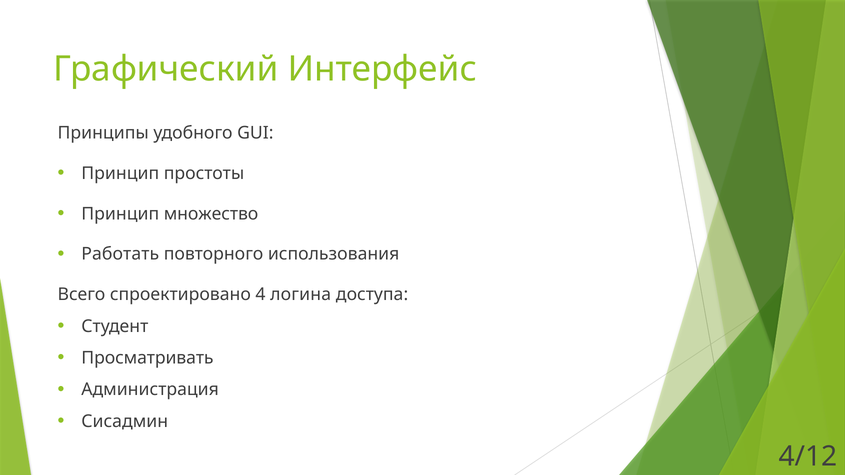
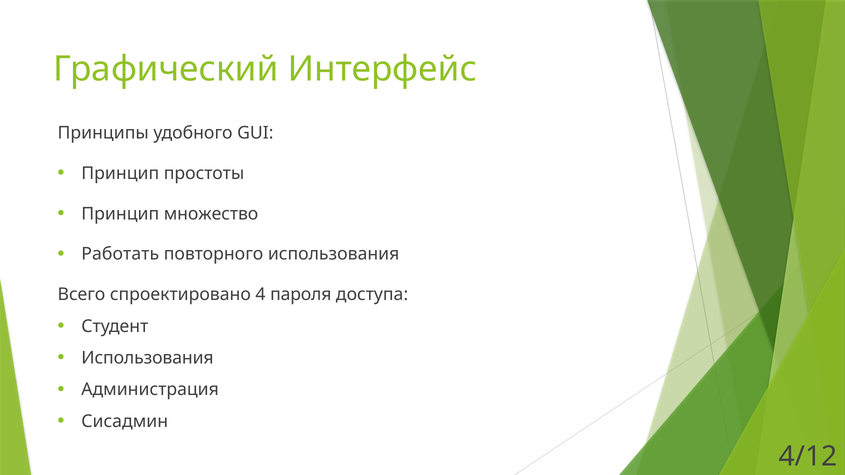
логина: логина -> пароля
Просматривать at (147, 358): Просматривать -> Использования
